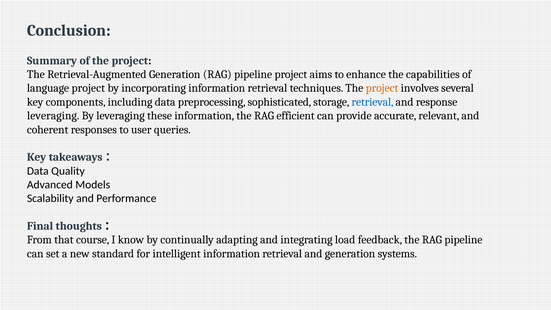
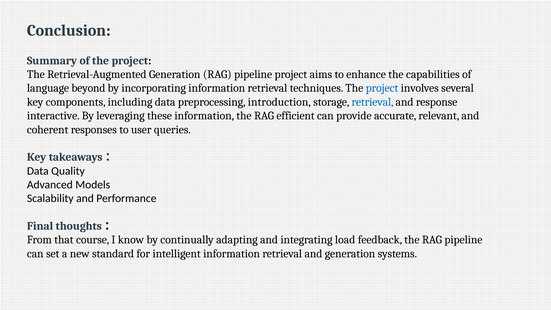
language project: project -> beyond
project at (382, 88) colour: orange -> blue
sophisticated: sophisticated -> introduction
leveraging at (53, 116): leveraging -> interactive
